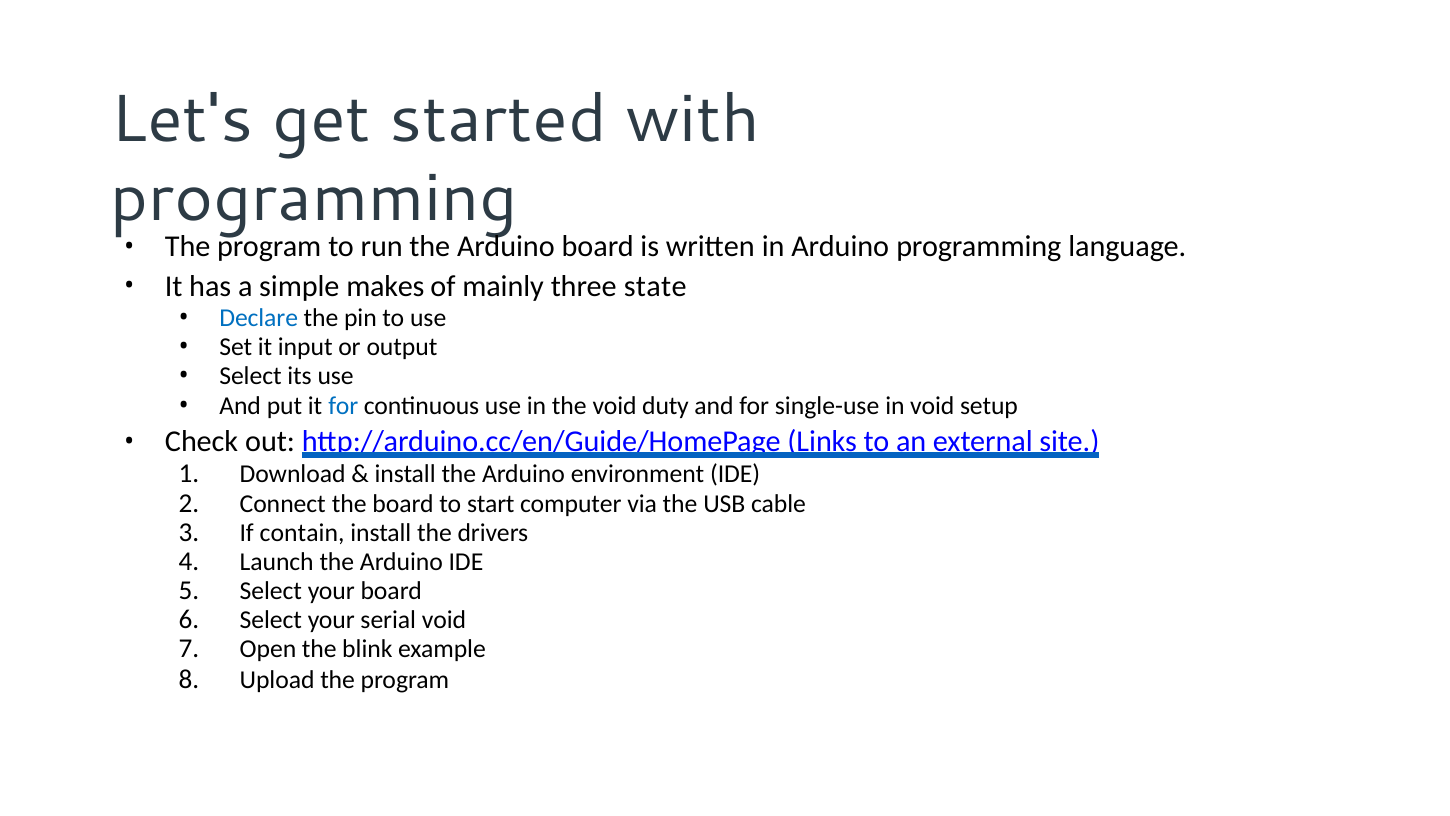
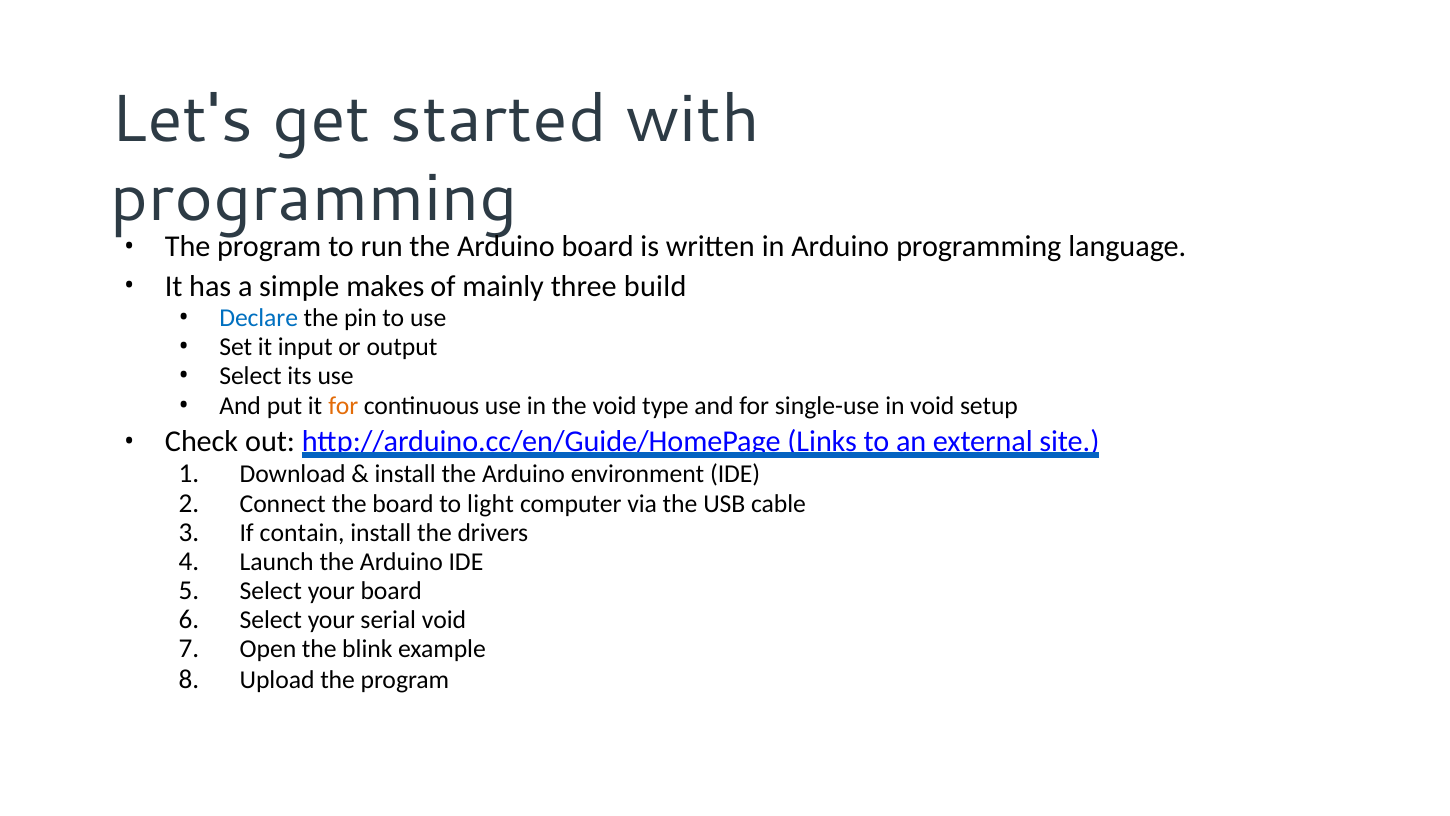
state: state -> build
for at (343, 406) colour: blue -> orange
duty: duty -> type
start: start -> light
